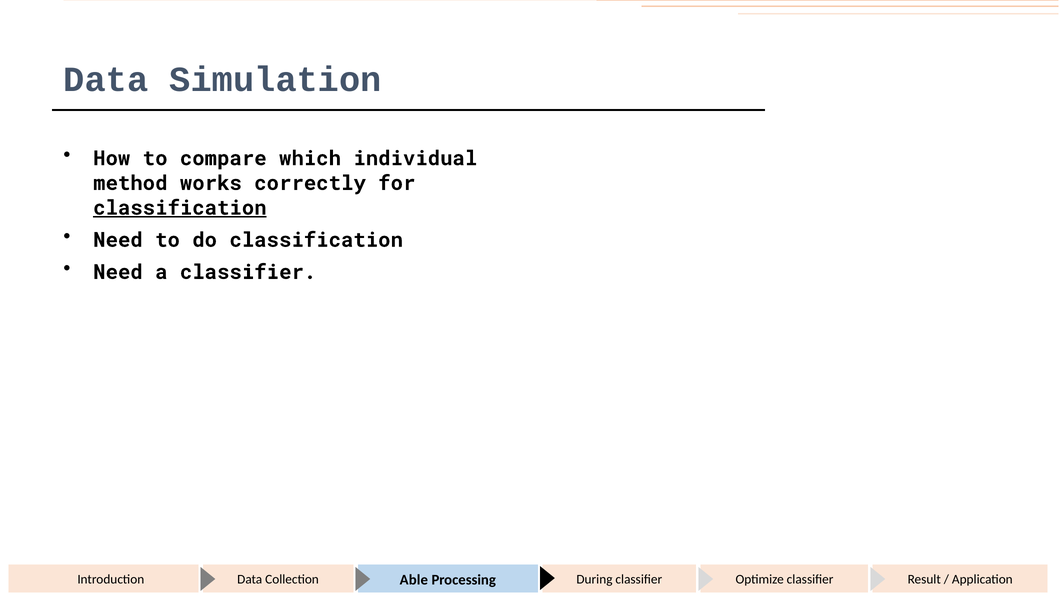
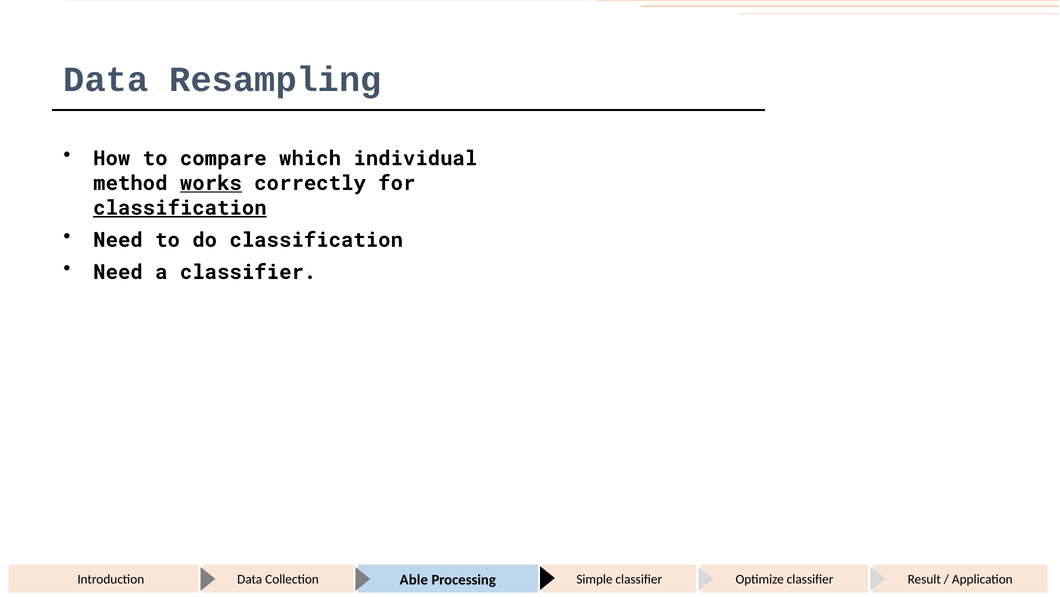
Simulation: Simulation -> Resampling
works underline: none -> present
During: During -> Simple
